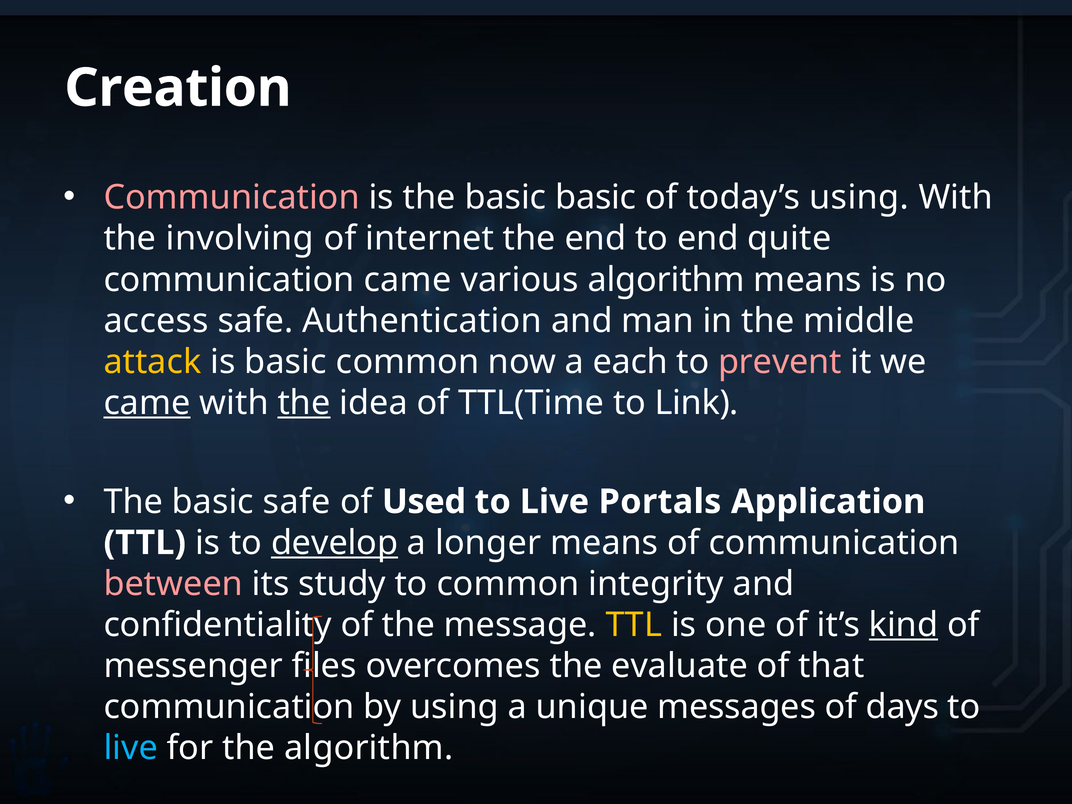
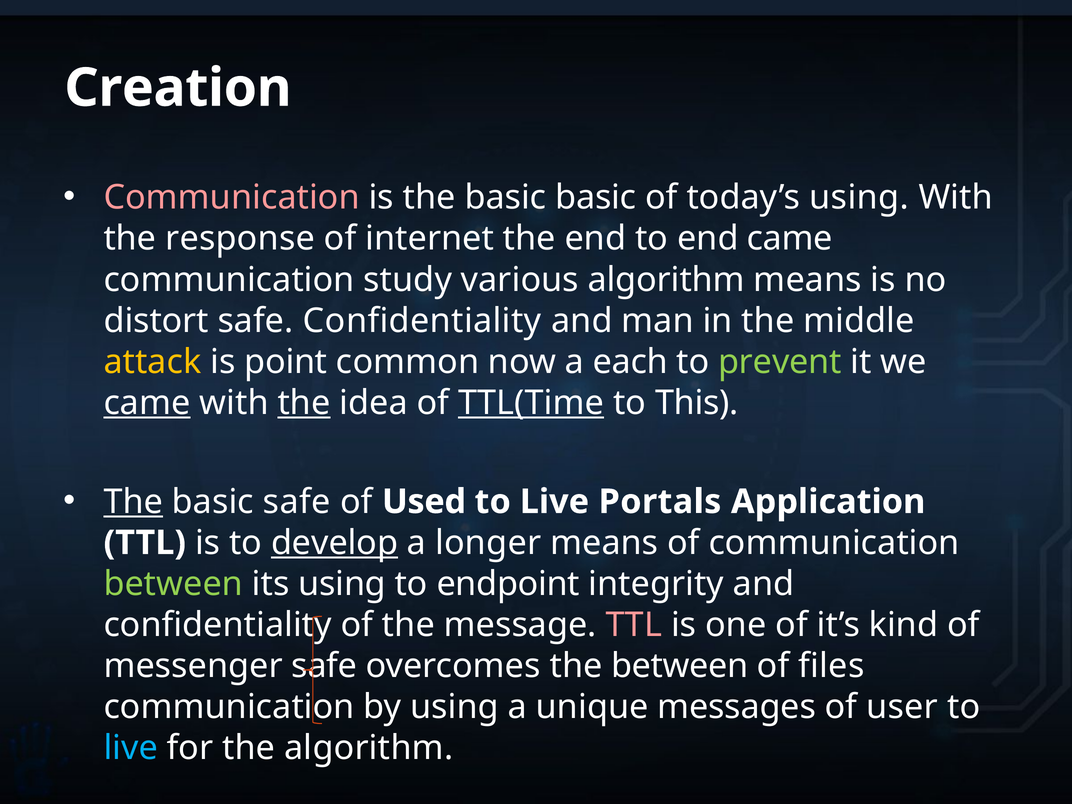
involving: involving -> response
end quite: quite -> came
communication came: came -> study
access: access -> distort
safe Authentication: Authentication -> Confidentiality
is basic: basic -> point
prevent colour: pink -> light green
TTL(Time underline: none -> present
Link: Link -> This
The at (133, 502) underline: none -> present
between at (173, 584) colour: pink -> light green
its study: study -> using
to common: common -> endpoint
TTL at (634, 625) colour: yellow -> pink
kind underline: present -> none
messenger files: files -> safe
the evaluate: evaluate -> between
that: that -> files
days: days -> user
